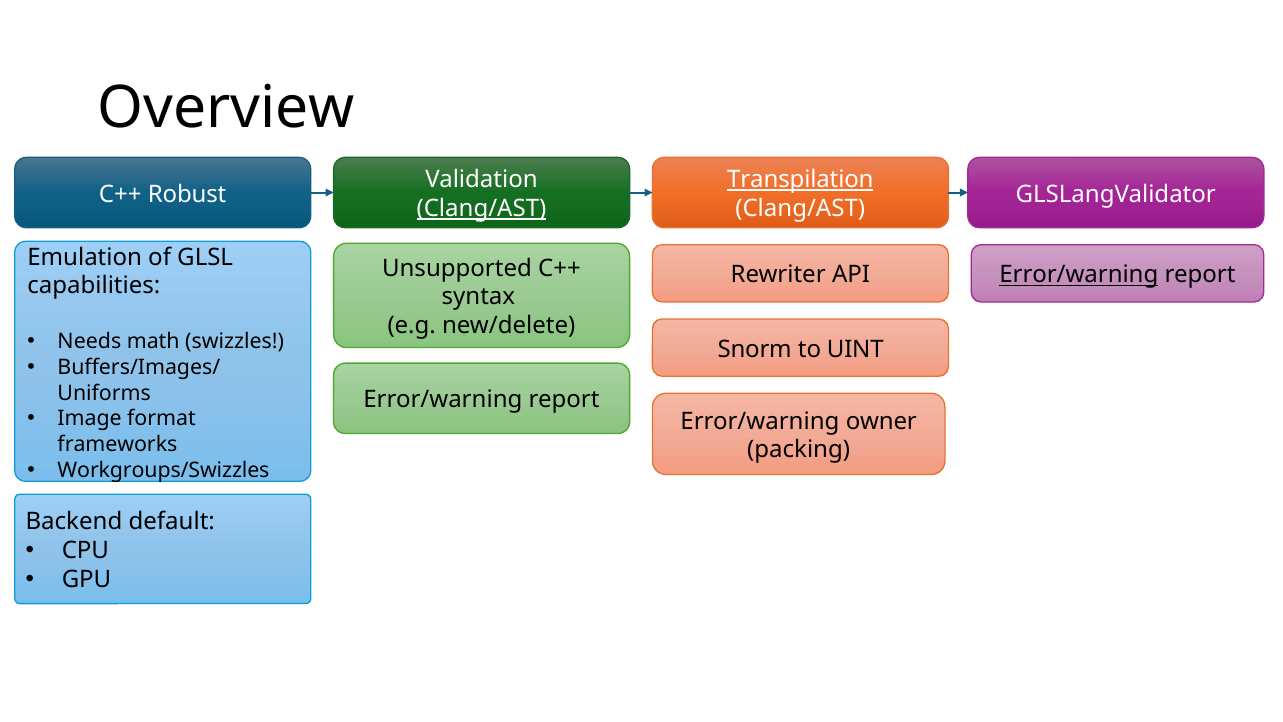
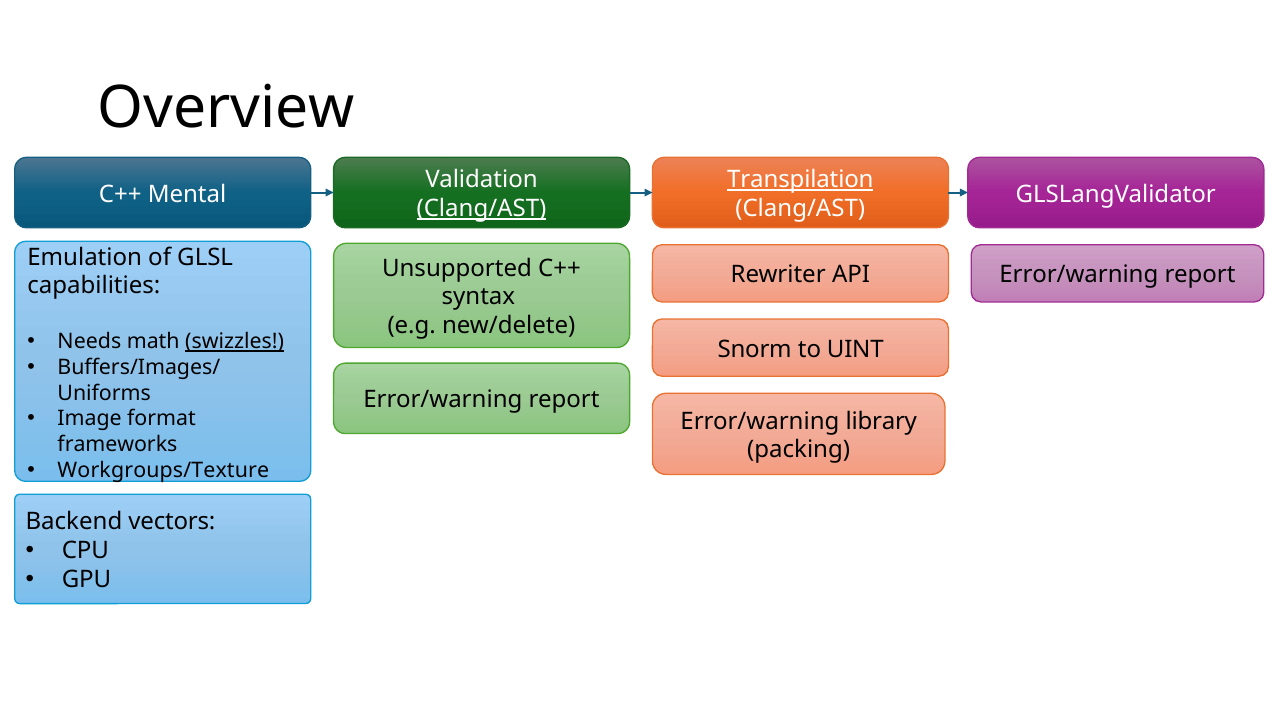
Robust: Robust -> Mental
Error/warning at (1079, 275) underline: present -> none
swizzles underline: none -> present
owner: owner -> library
Workgroups/Swizzles: Workgroups/Swizzles -> Workgroups/Texture
default: default -> vectors
